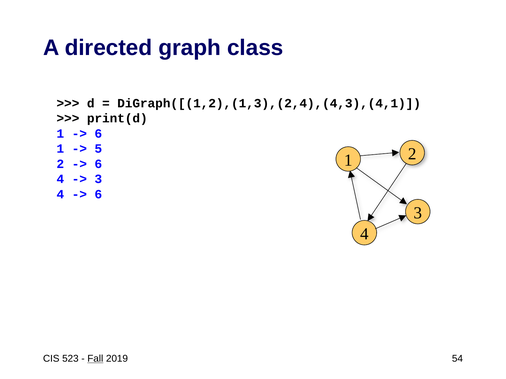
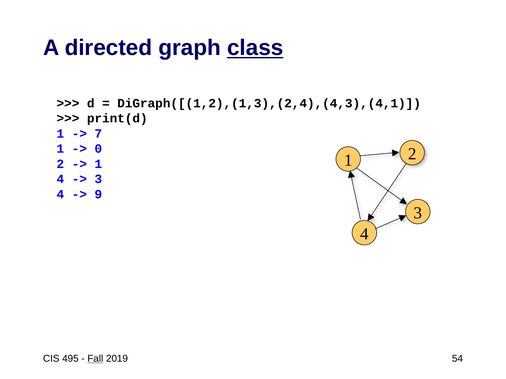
class underline: none -> present
6 at (98, 134): 6 -> 7
5: 5 -> 0
6 at (98, 164): 6 -> 1
6 at (98, 194): 6 -> 9
523: 523 -> 495
